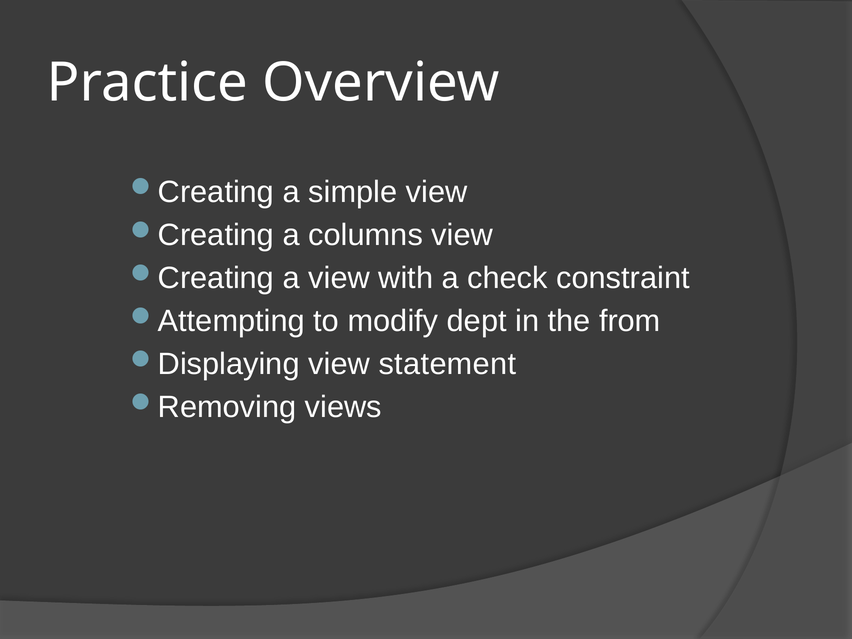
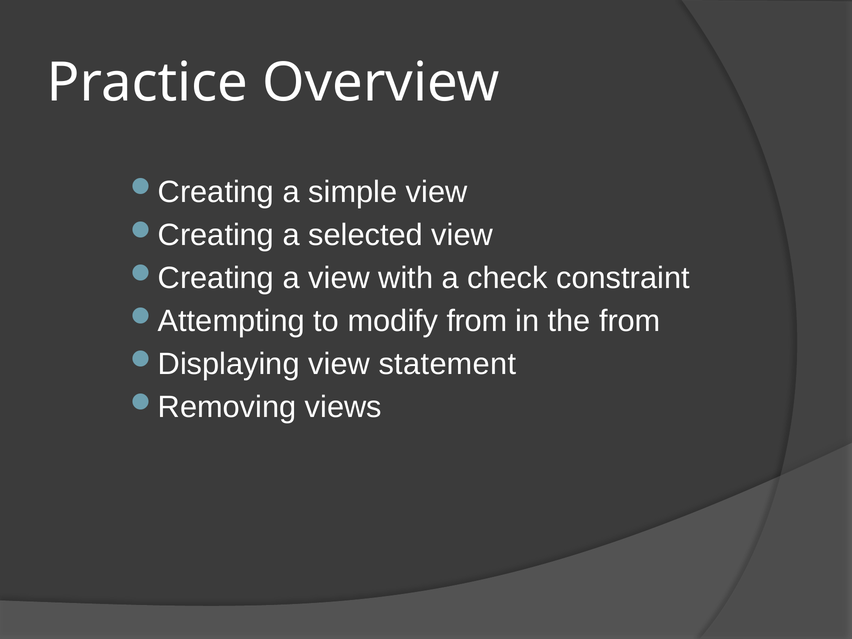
columns: columns -> selected
modify dept: dept -> from
